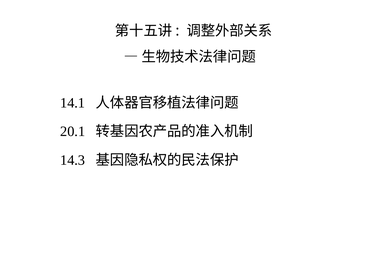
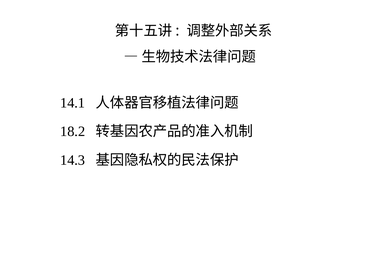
20.1: 20.1 -> 18.2
